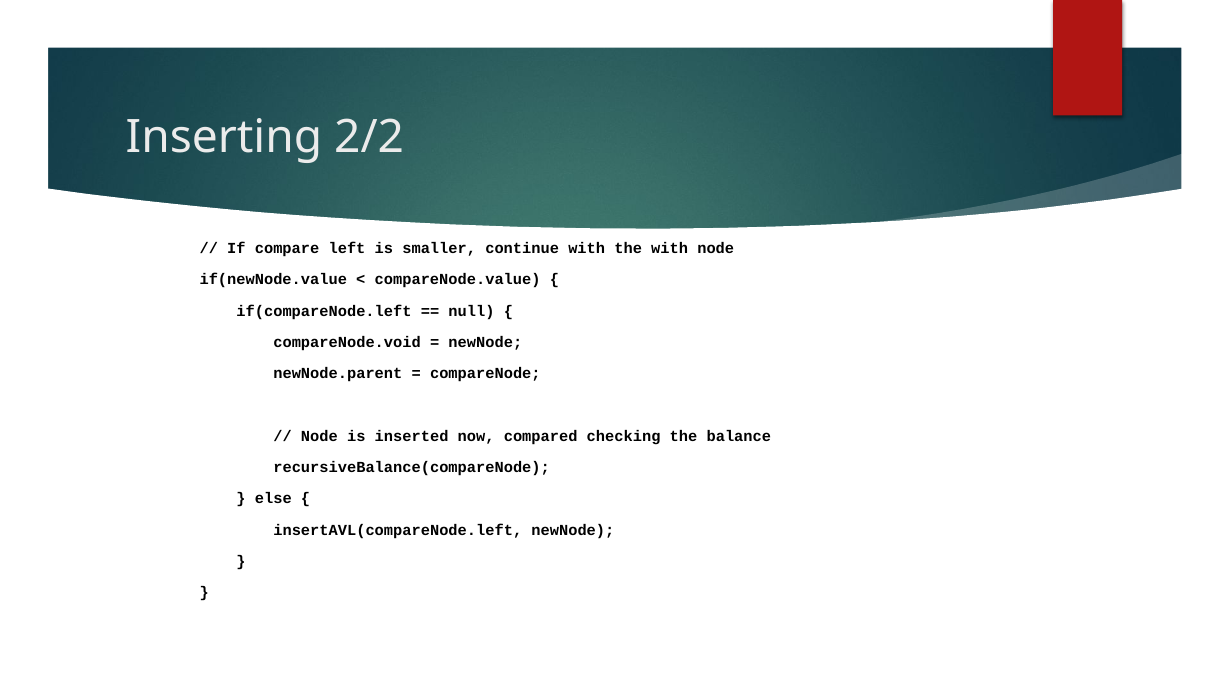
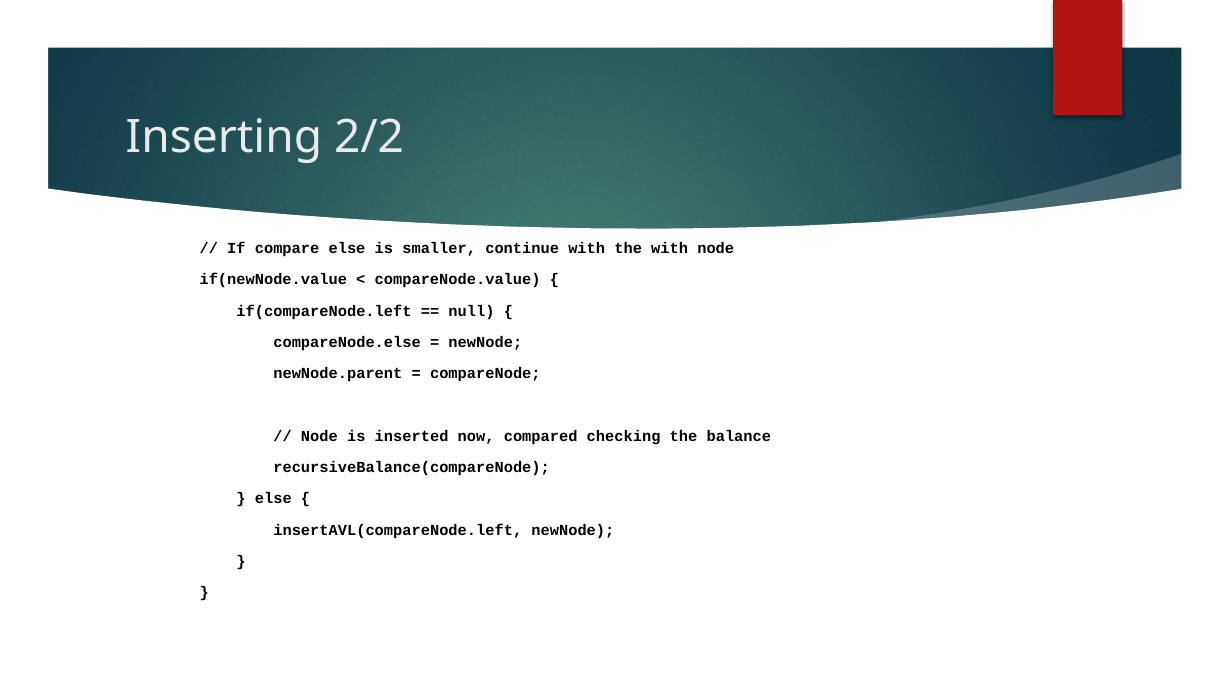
compare left: left -> else
compareNode.void: compareNode.void -> compareNode.else
